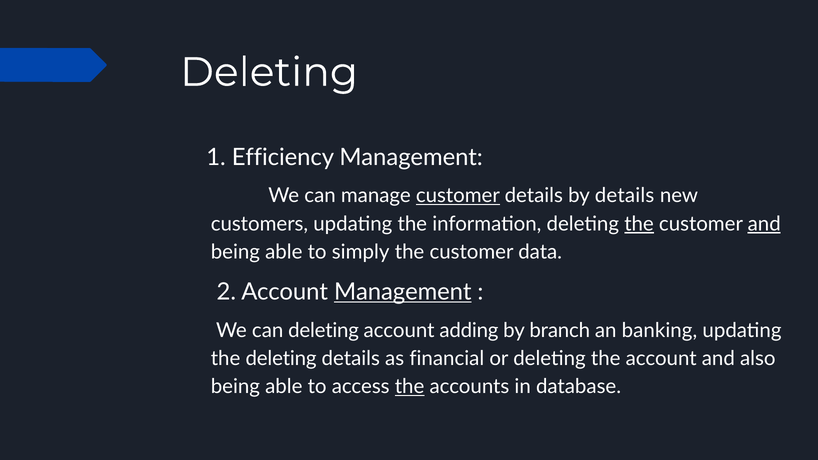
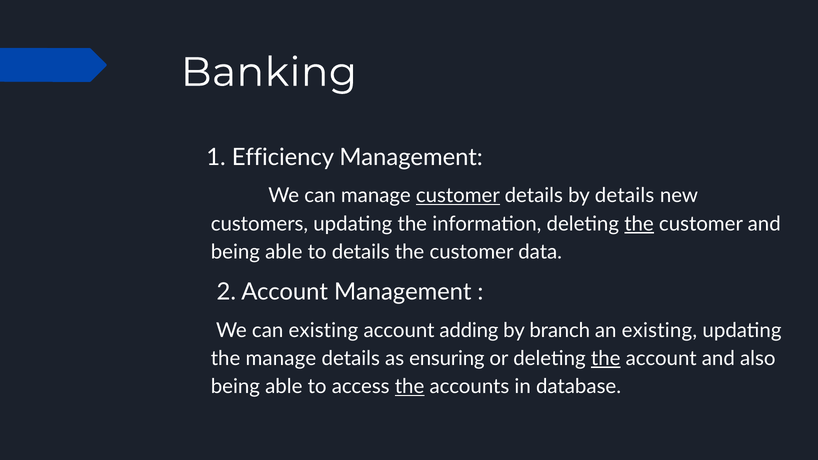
Deleting at (269, 72): Deleting -> Banking
and at (764, 224) underline: present -> none
to simply: simply -> details
Management at (403, 292) underline: present -> none
can deleting: deleting -> existing
an banking: banking -> existing
the deleting: deleting -> manage
financial: financial -> ensuring
the at (606, 359) underline: none -> present
